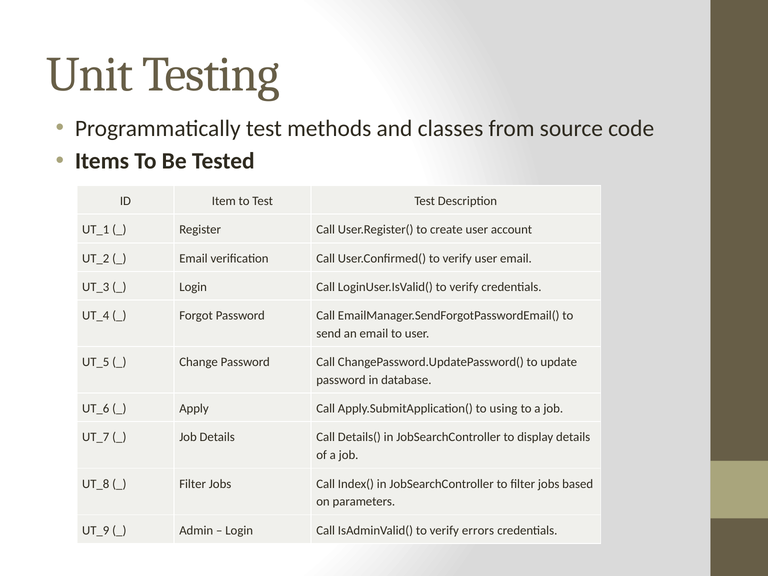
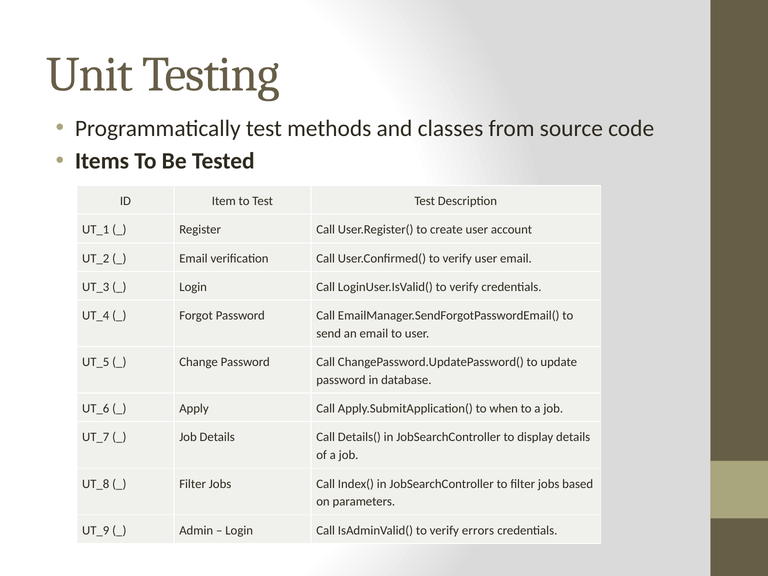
using: using -> when
